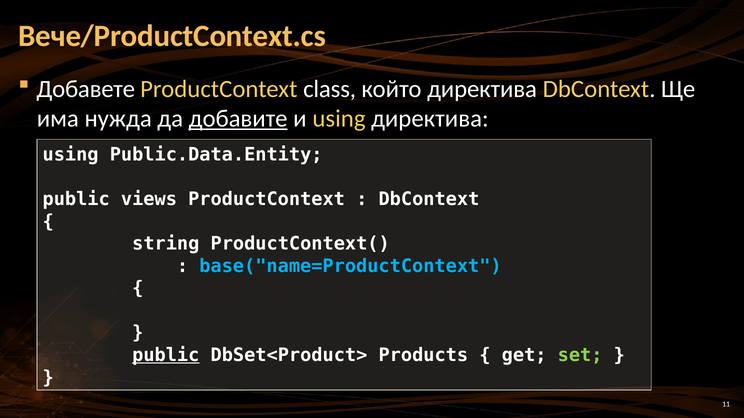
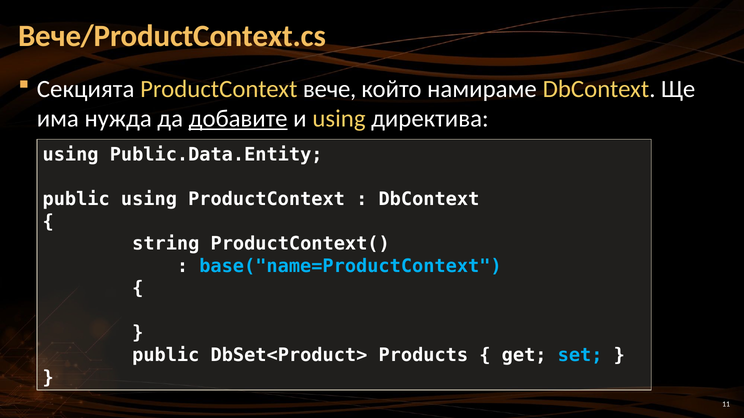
Добавете: Добавете -> Секцията
class: class -> вече
който директива: директива -> намираме
public views: views -> using
public at (166, 356) underline: present -> none
set colour: light green -> light blue
